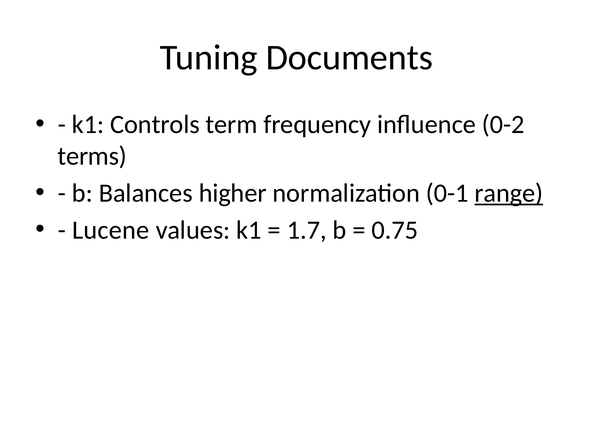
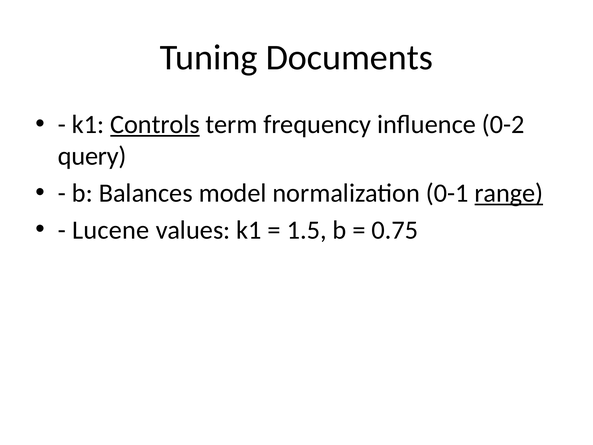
Controls underline: none -> present
terms: terms -> query
higher: higher -> model
1.7: 1.7 -> 1.5
